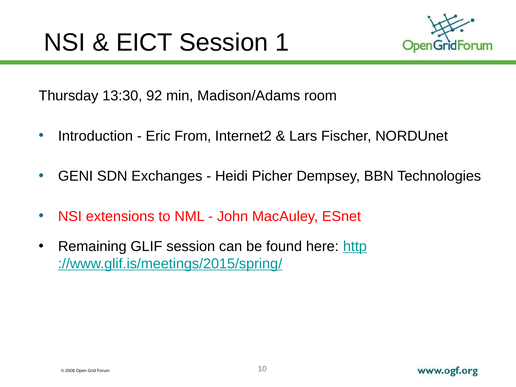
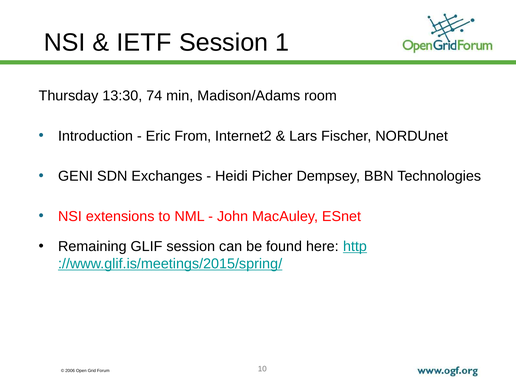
EICT: EICT -> IETF
92: 92 -> 74
